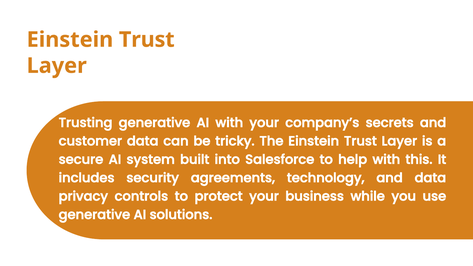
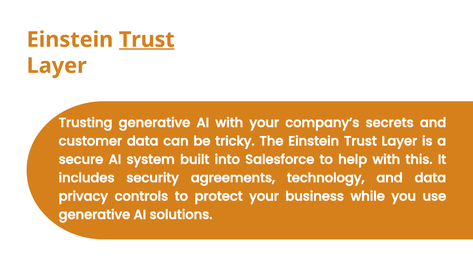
Trust at (147, 40) underline: none -> present
